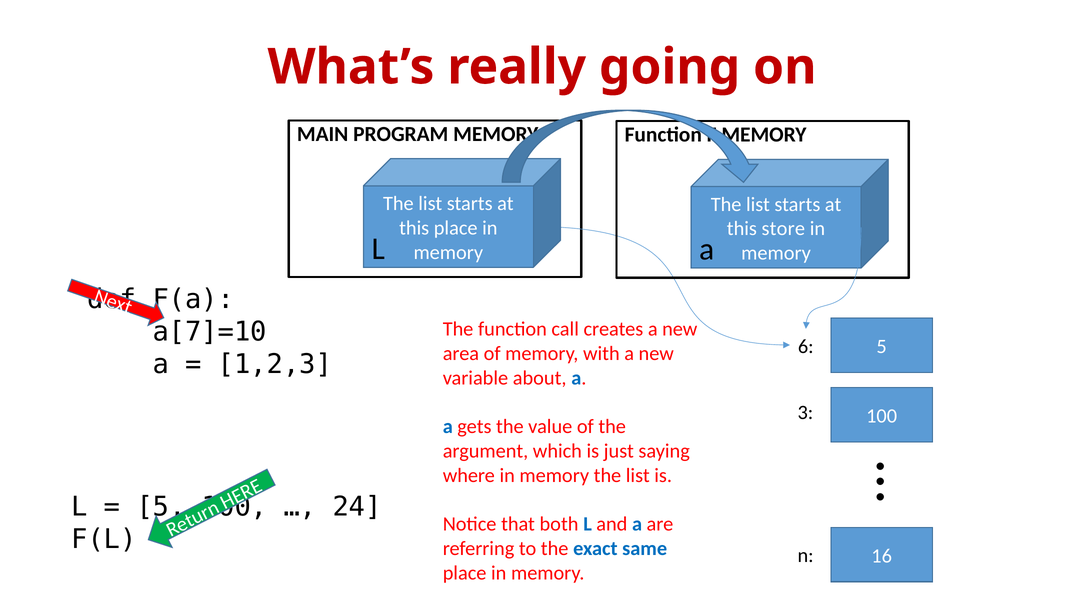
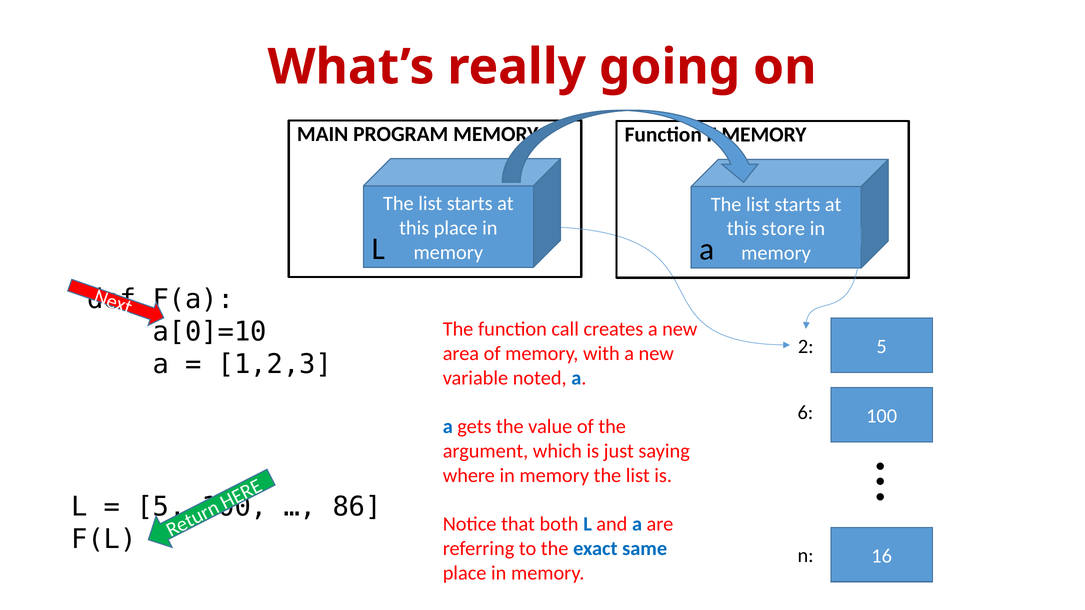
a[7]=10: a[7]=10 -> a[0]=10
6: 6 -> 2
about: about -> noted
3: 3 -> 6
24: 24 -> 86
